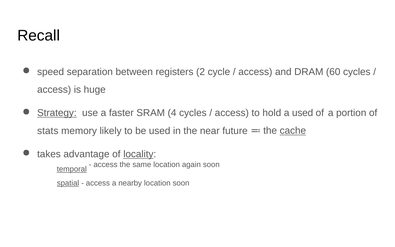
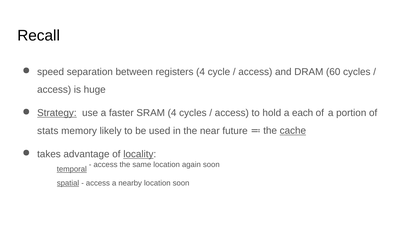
registers 2: 2 -> 4
a used: used -> each
